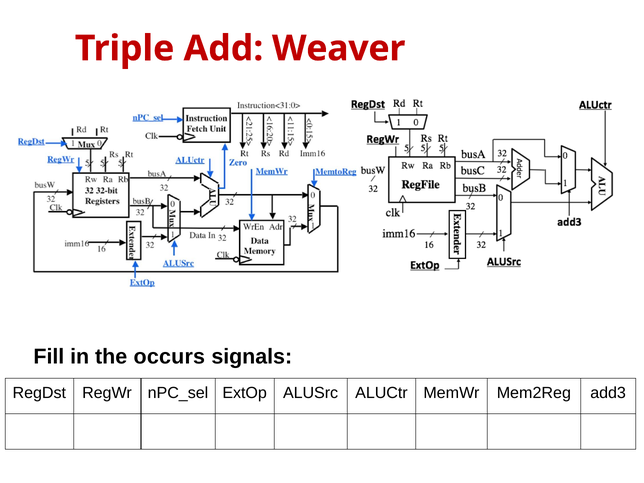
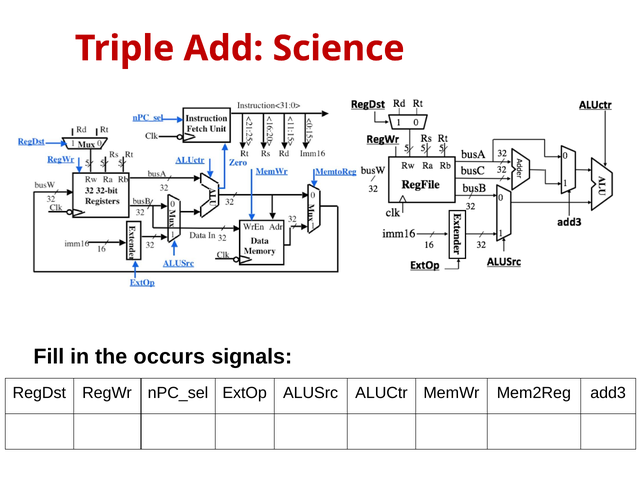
Weaver: Weaver -> Science
